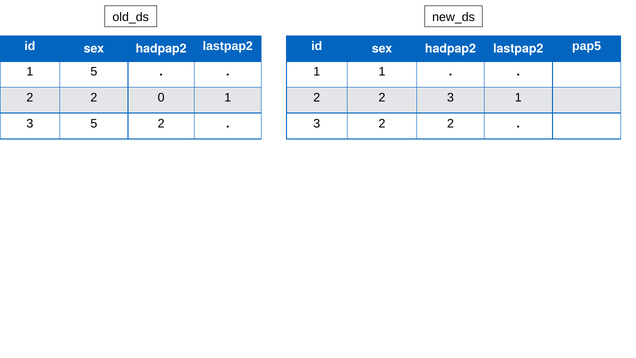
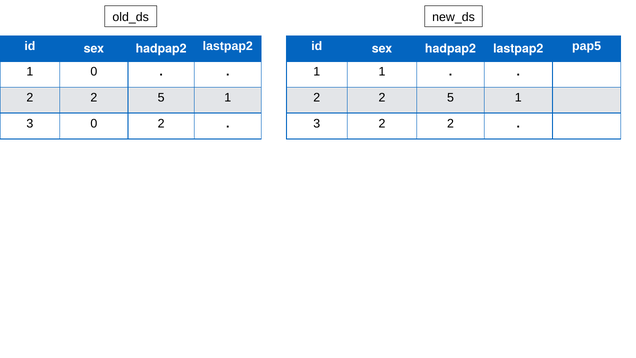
1 5: 5 -> 0
0 at (161, 98): 0 -> 5
3 at (450, 98): 3 -> 5
3 5: 5 -> 0
